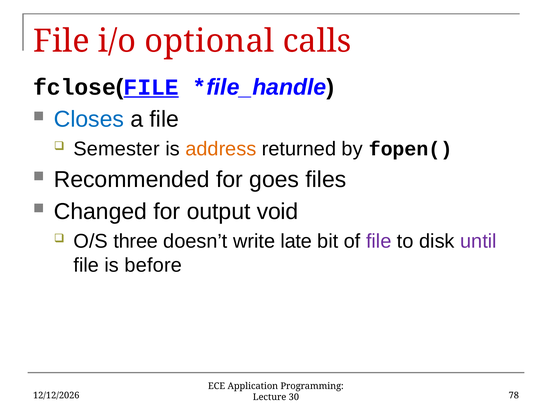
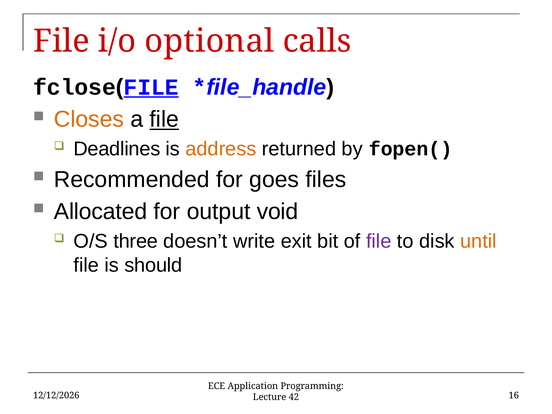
Closes colour: blue -> orange
file at (164, 119) underline: none -> present
Semester: Semester -> Deadlines
Changed: Changed -> Allocated
late: late -> exit
until colour: purple -> orange
before: before -> should
78: 78 -> 16
30: 30 -> 42
